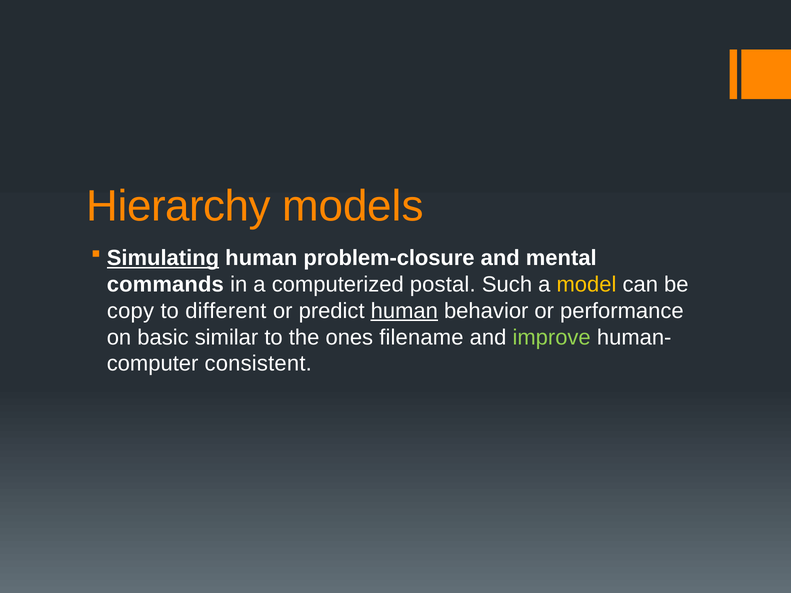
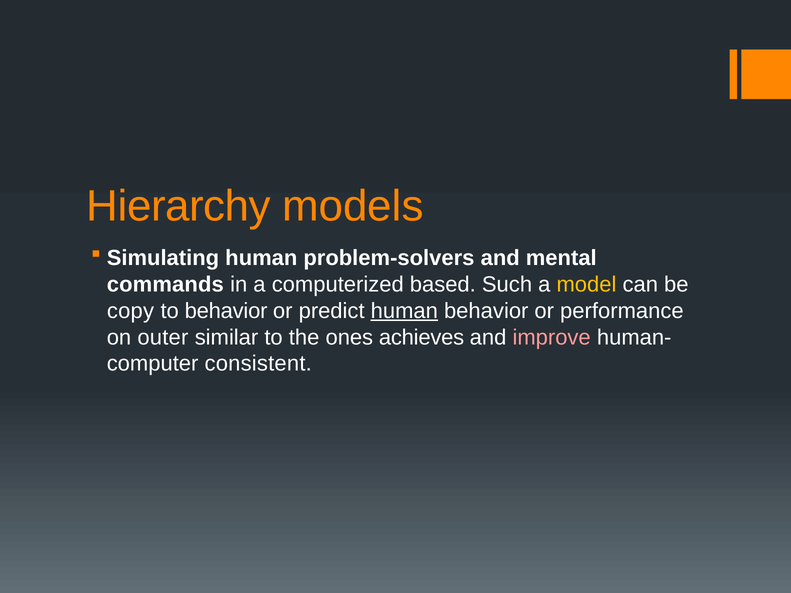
Simulating underline: present -> none
problem-closure: problem-closure -> problem-solvers
postal: postal -> based
to different: different -> behavior
basic: basic -> outer
filename: filename -> achieves
improve colour: light green -> pink
